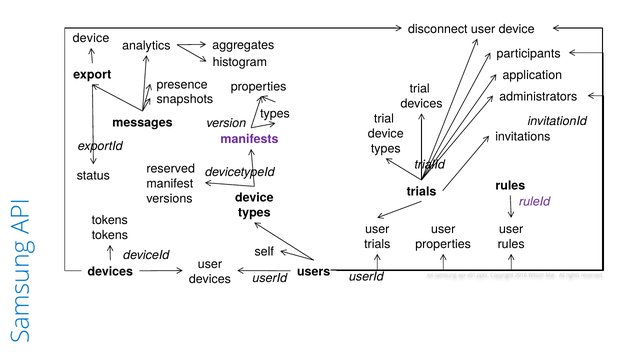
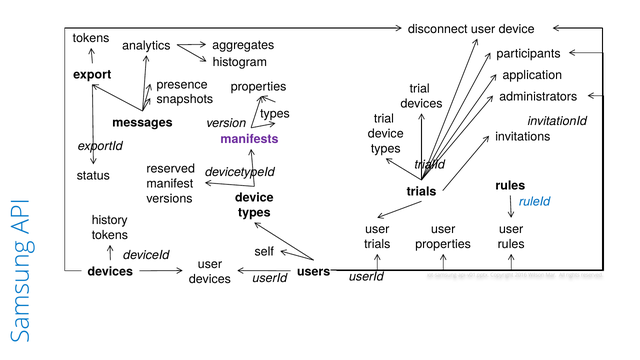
device at (91, 38): device -> tokens
ruleId colour: purple -> blue
tokens at (110, 220): tokens -> history
